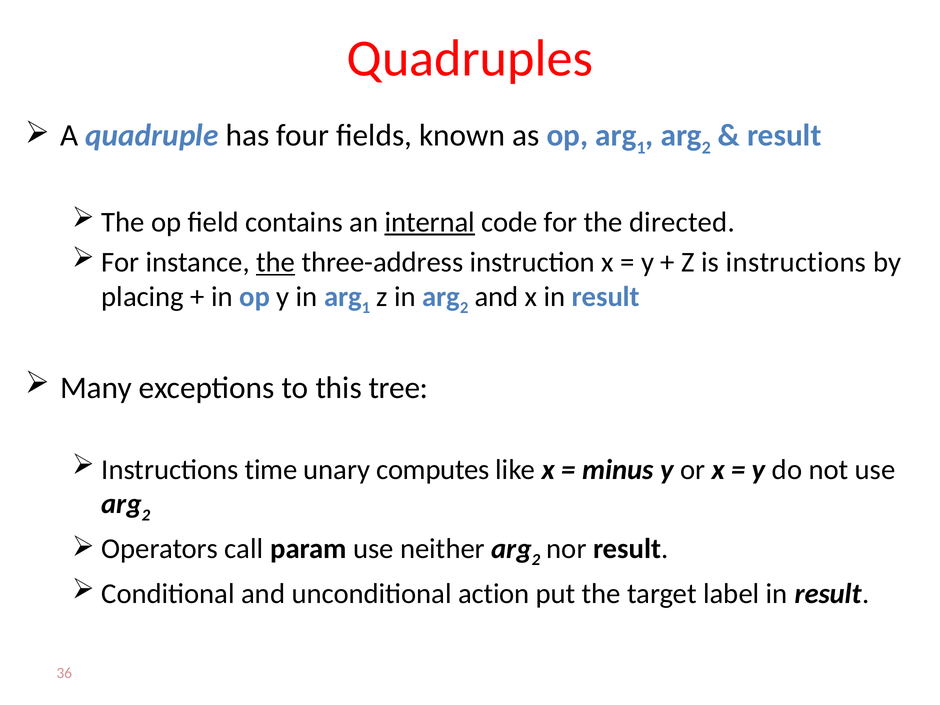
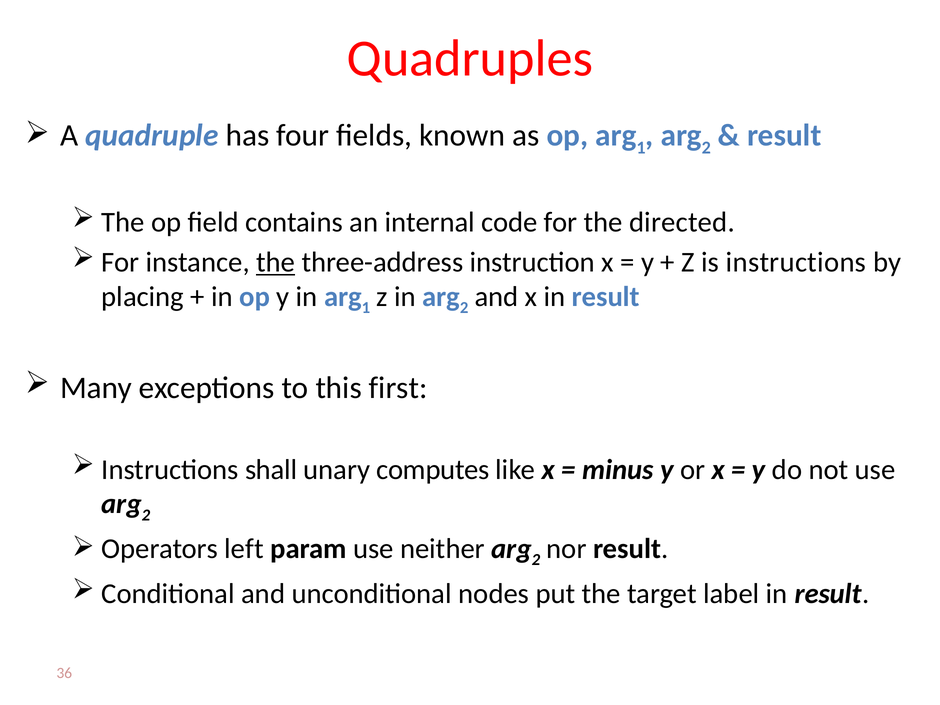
internal underline: present -> none
tree: tree -> first
time: time -> shall
call: call -> left
action: action -> nodes
